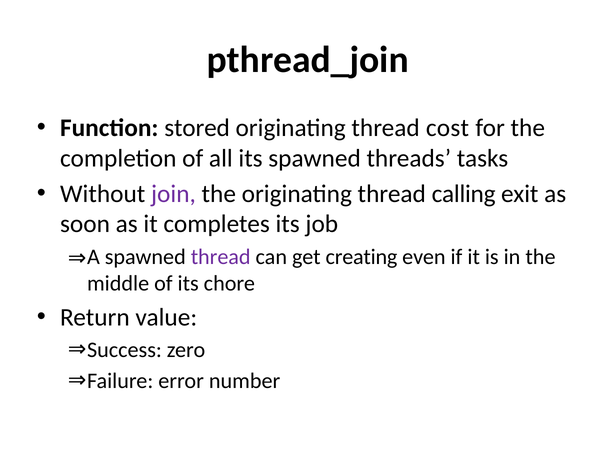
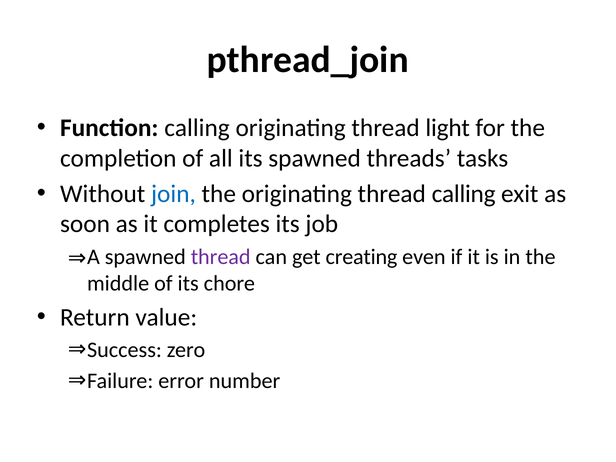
Function stored: stored -> calling
cost: cost -> light
join colour: purple -> blue
